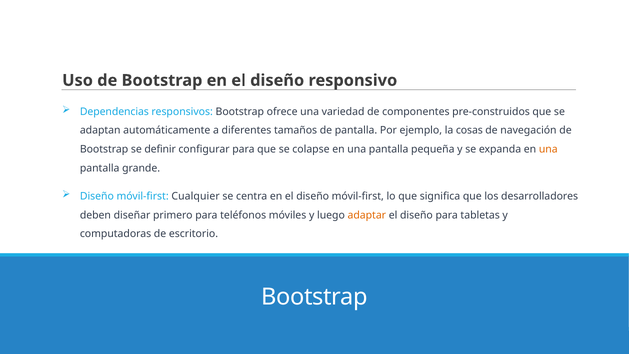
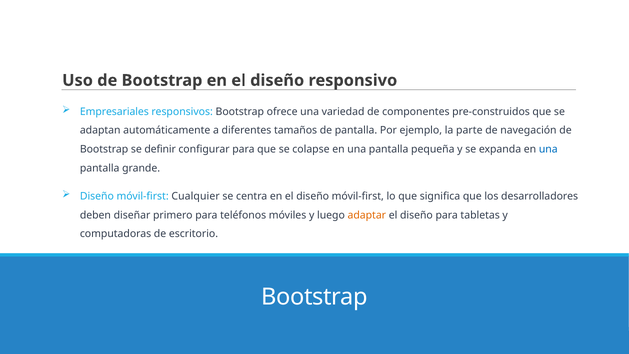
Dependencias: Dependencias -> Empresariales
cosas: cosas -> parte
una at (548, 149) colour: orange -> blue
